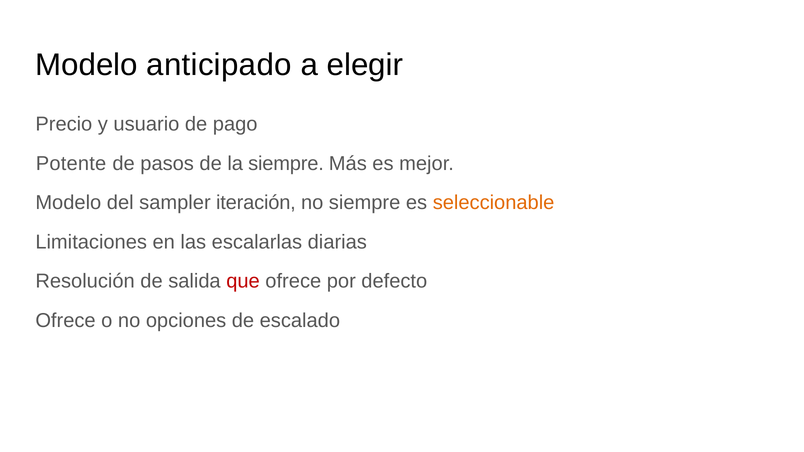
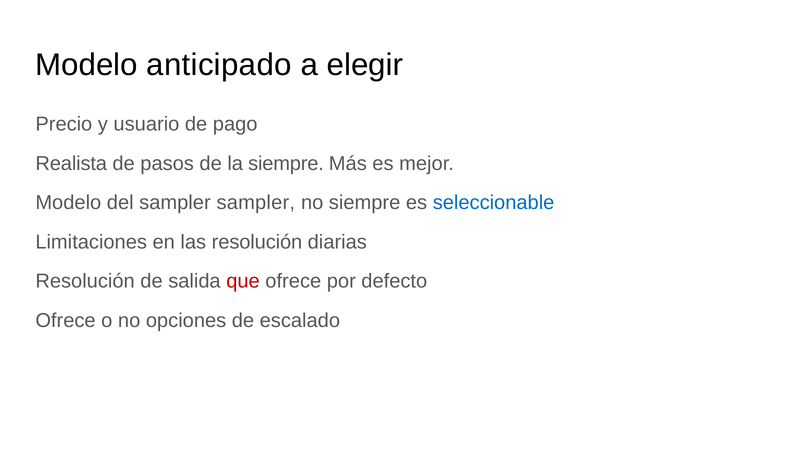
Potente: Potente -> Realista
sampler iteración: iteración -> sampler
seleccionable colour: orange -> blue
las escalarlas: escalarlas -> resolución
